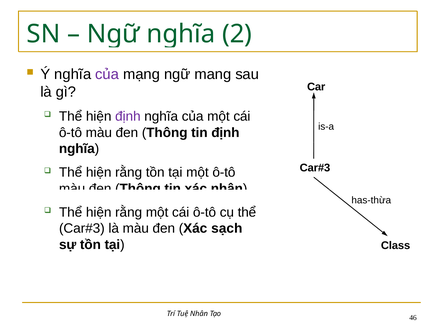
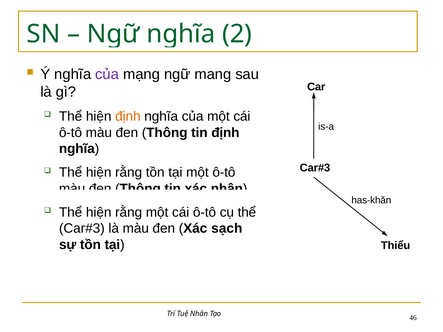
định at (128, 116) colour: purple -> orange
has-thừa: has-thừa -> has-khăn
Class: Class -> Thiểu
